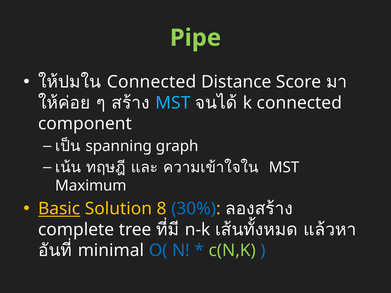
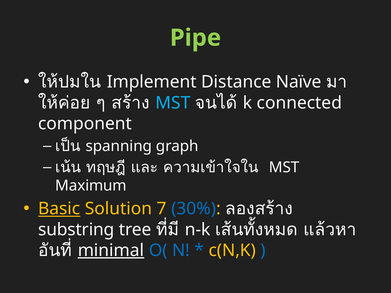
Connected at (152, 82): Connected -> Implement
Score: Score -> Naïve
8: 8 -> 7
complete: complete -> substring
minimal underline: none -> present
c(N,K colour: light green -> yellow
